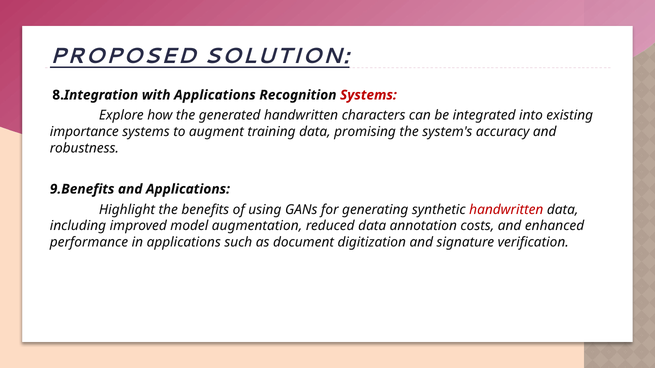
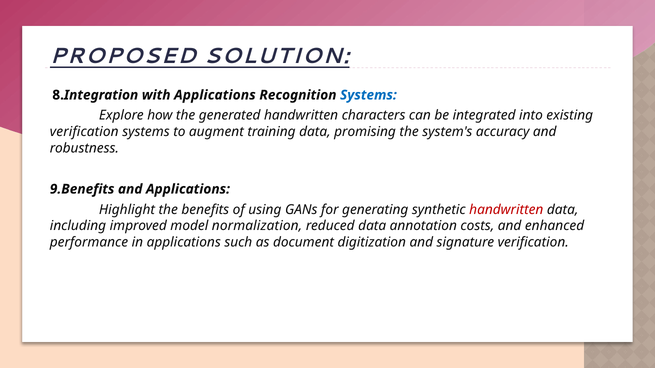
Systems at (368, 95) colour: red -> blue
importance at (84, 132): importance -> verification
augmentation: augmentation -> normalization
